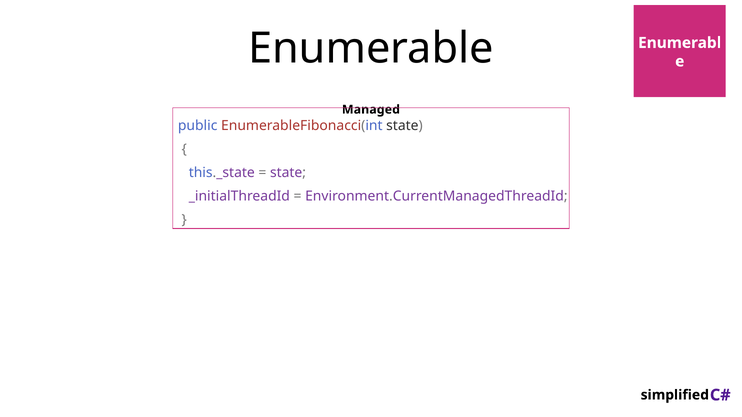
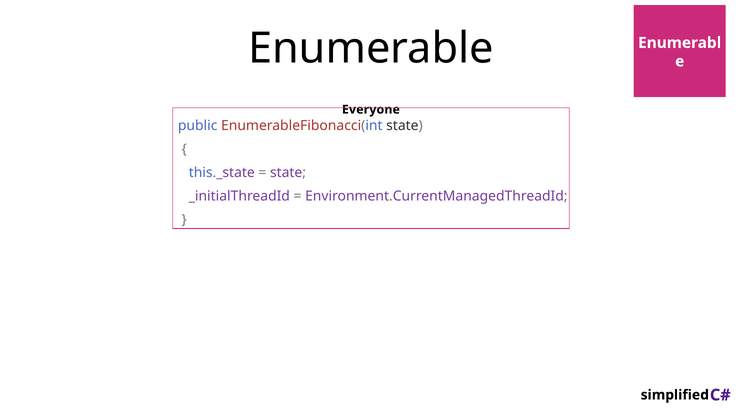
Managed: Managed -> Everyone
